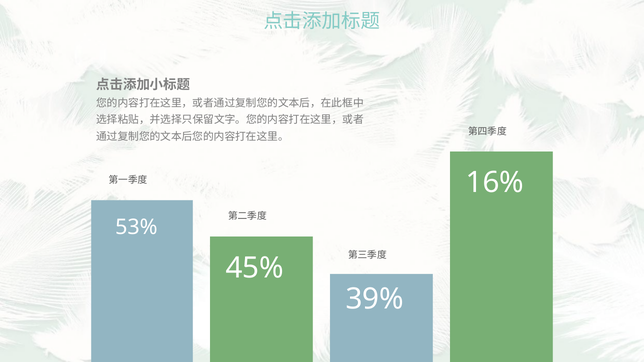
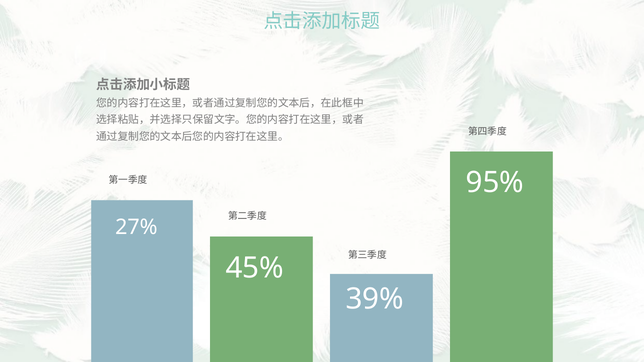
16%: 16% -> 95%
53%: 53% -> 27%
